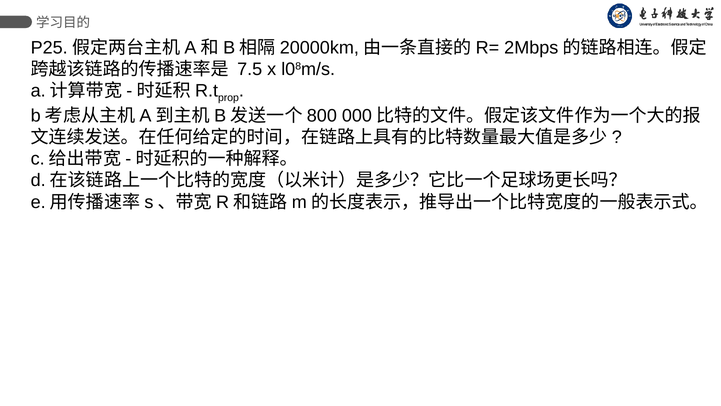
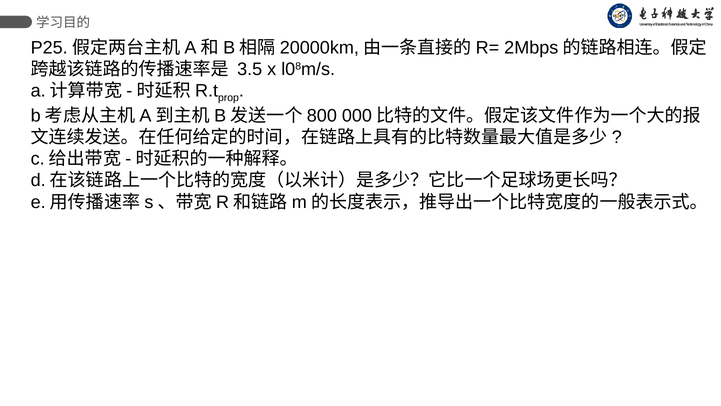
7.5: 7.5 -> 3.5
